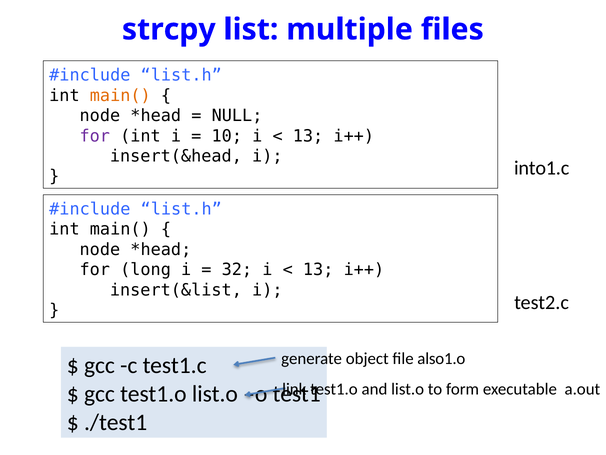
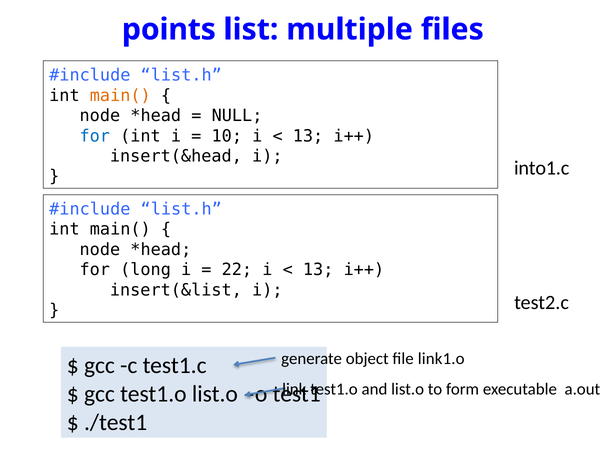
strcpy: strcpy -> points
for at (95, 136) colour: purple -> blue
32: 32 -> 22
also1.o: also1.o -> link1.o
